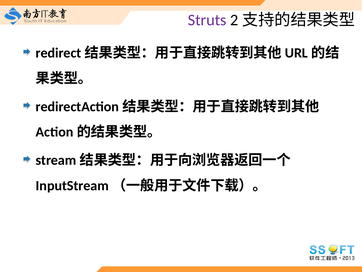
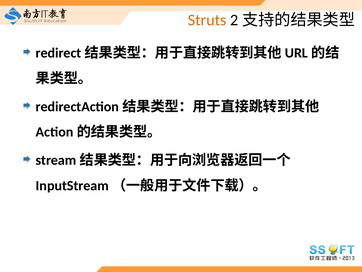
Struts colour: purple -> orange
